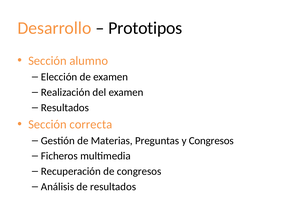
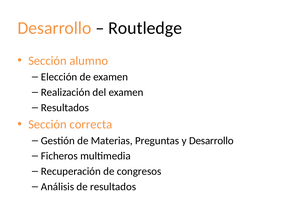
Prototipos: Prototipos -> Routledge
y Congresos: Congresos -> Desarrollo
